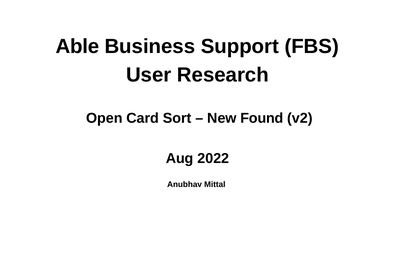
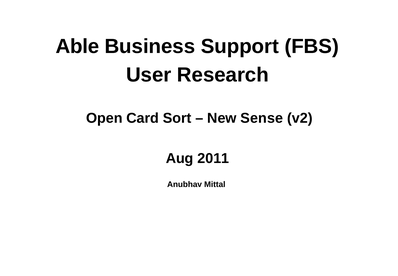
Found: Found -> Sense
2022: 2022 -> 2011
